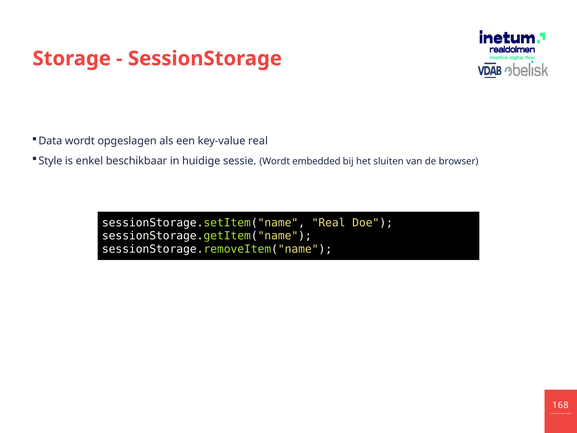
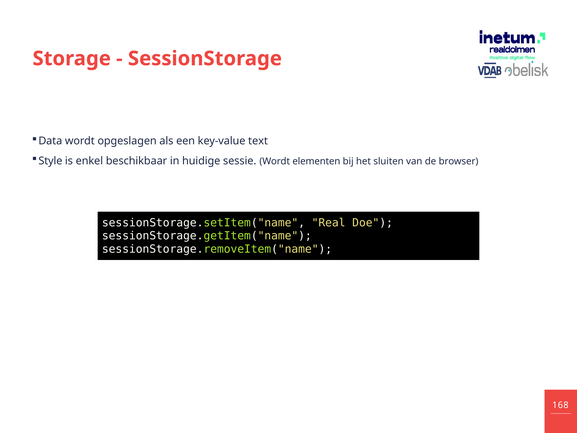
key-value real: real -> text
embedded: embedded -> elementen
